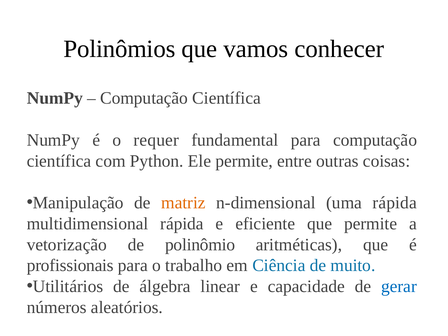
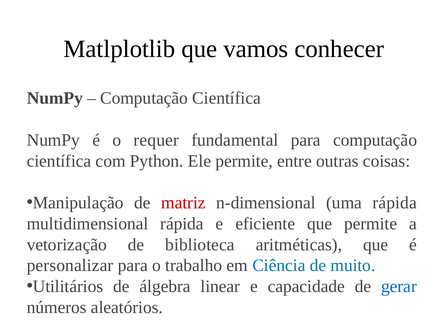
Polinômios: Polinômios -> Matlplotlib
matriz colour: orange -> red
polinômio: polinômio -> biblioteca
profissionais: profissionais -> personalizar
